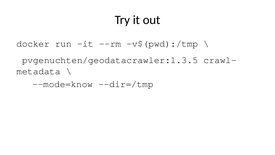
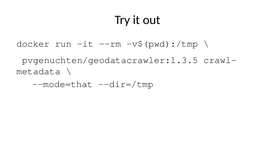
--mode=know: --mode=know -> --mode=that
